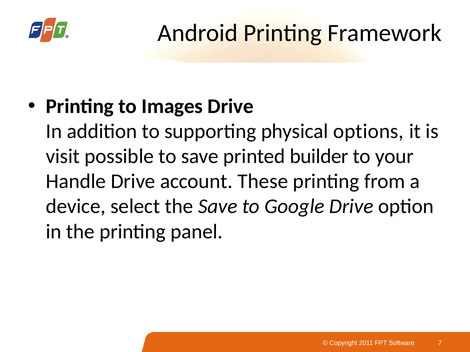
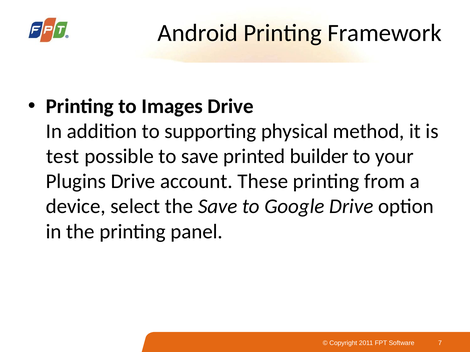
options: options -> method
visit: visit -> test
Handle: Handle -> Plugins
